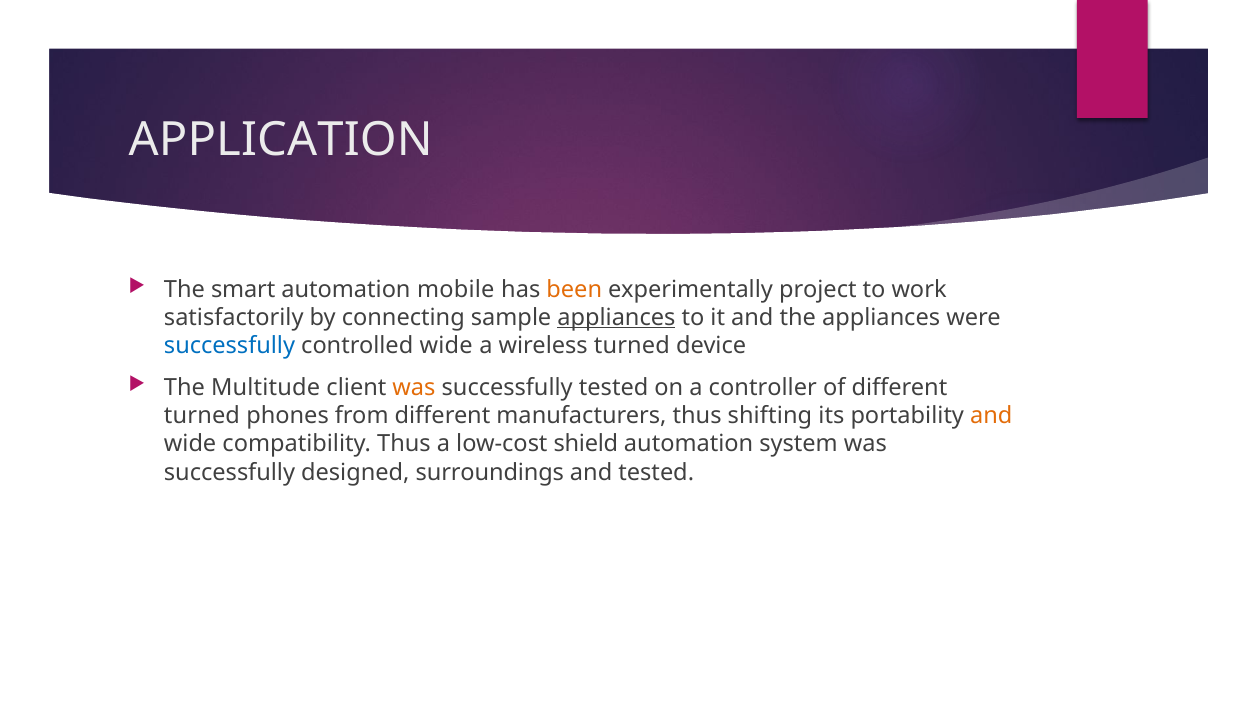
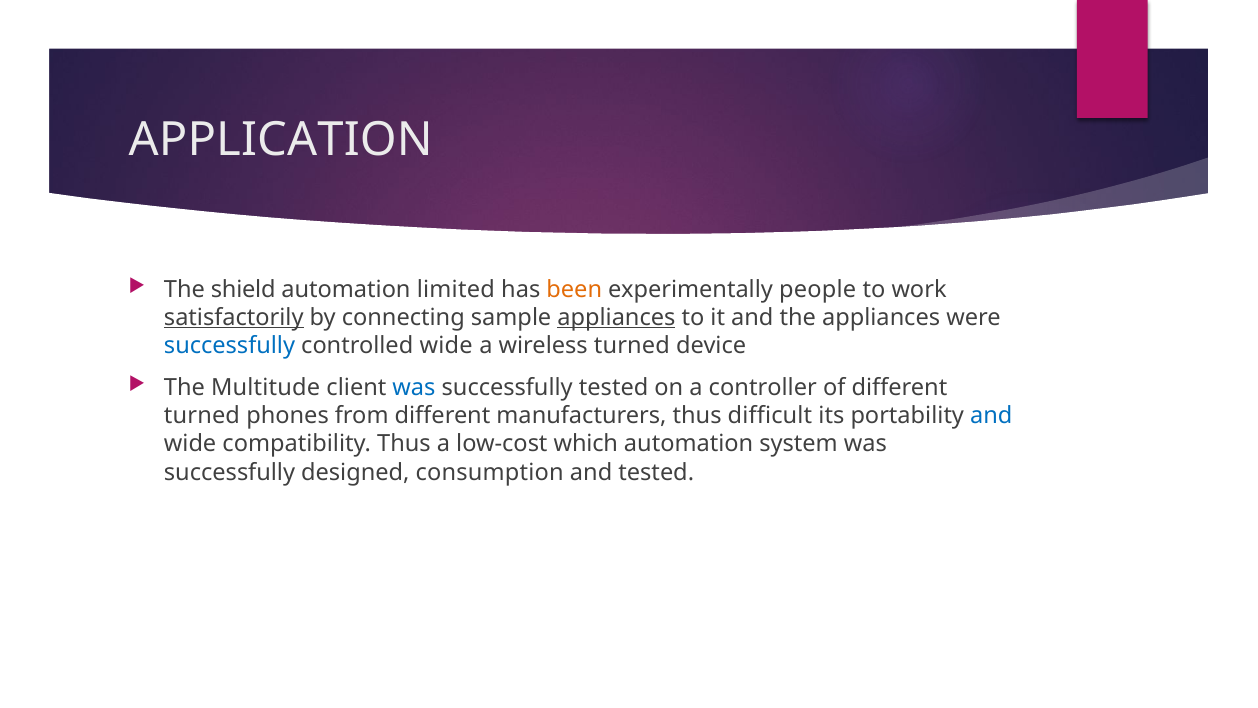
smart: smart -> shield
mobile: mobile -> limited
project: project -> people
satisfactorily underline: none -> present
was at (414, 387) colour: orange -> blue
shifting: shifting -> difficult
and at (991, 415) colour: orange -> blue
shield: shield -> which
surroundings: surroundings -> consumption
